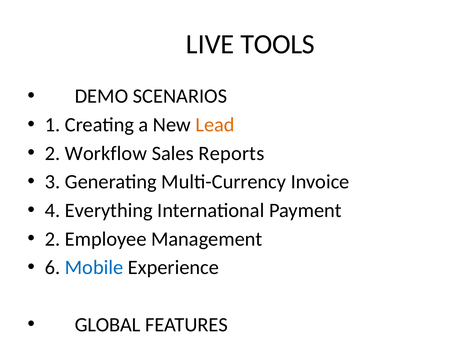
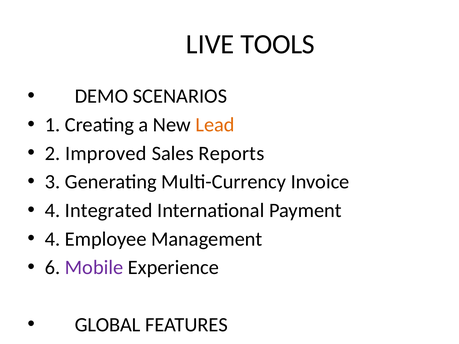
Workflow: Workflow -> Improved
Everything: Everything -> Integrated
2 at (52, 239): 2 -> 4
Mobile colour: blue -> purple
